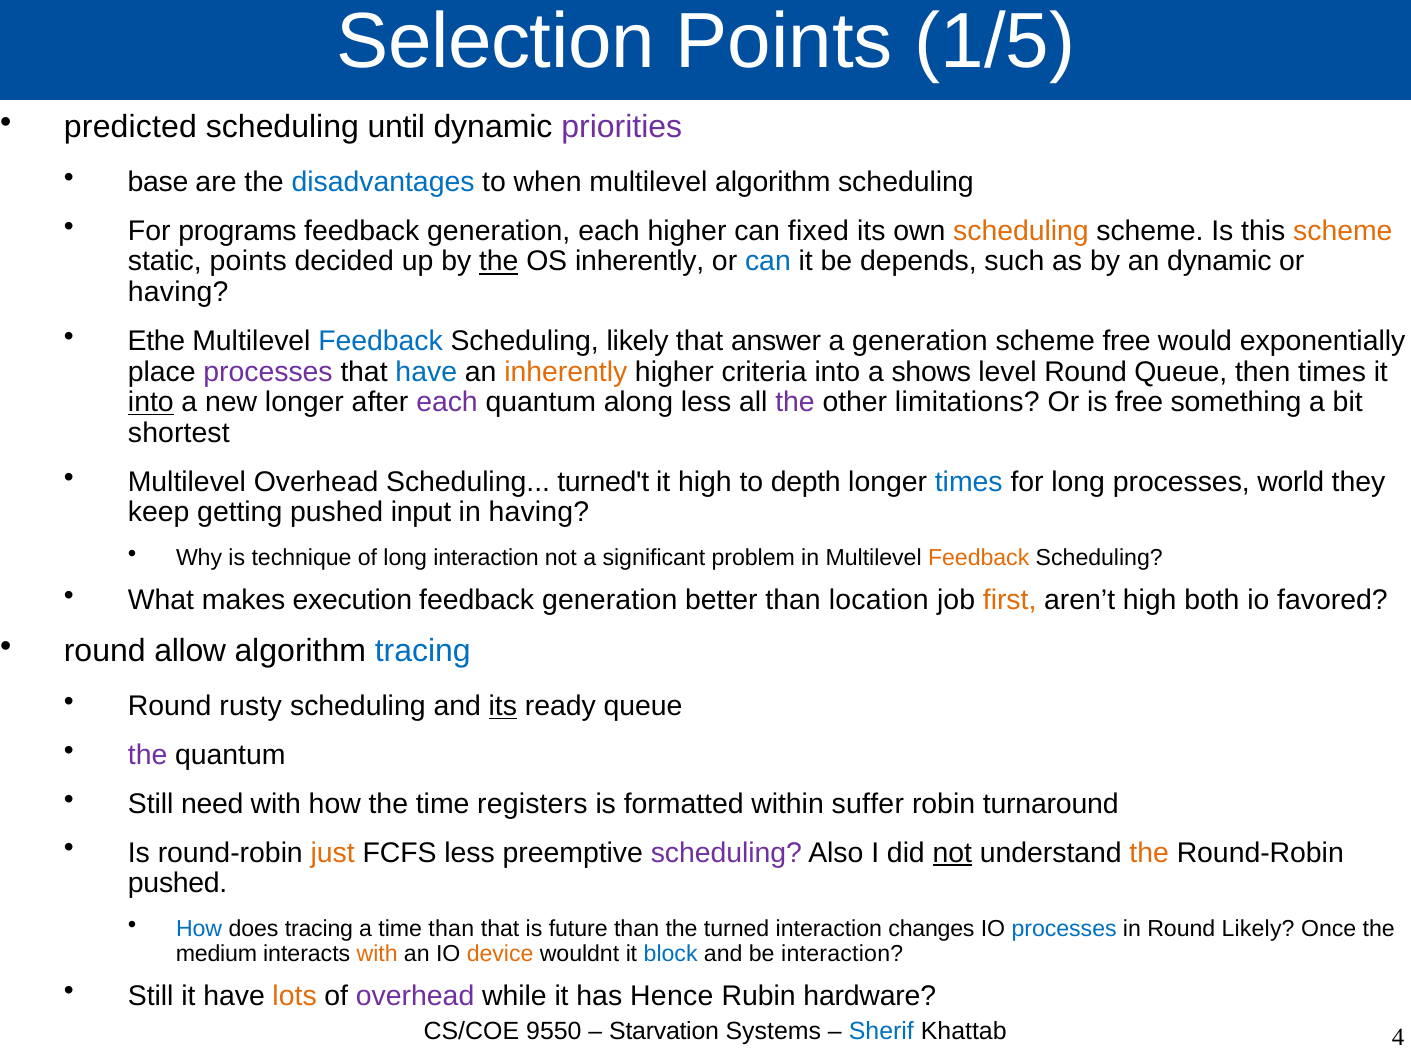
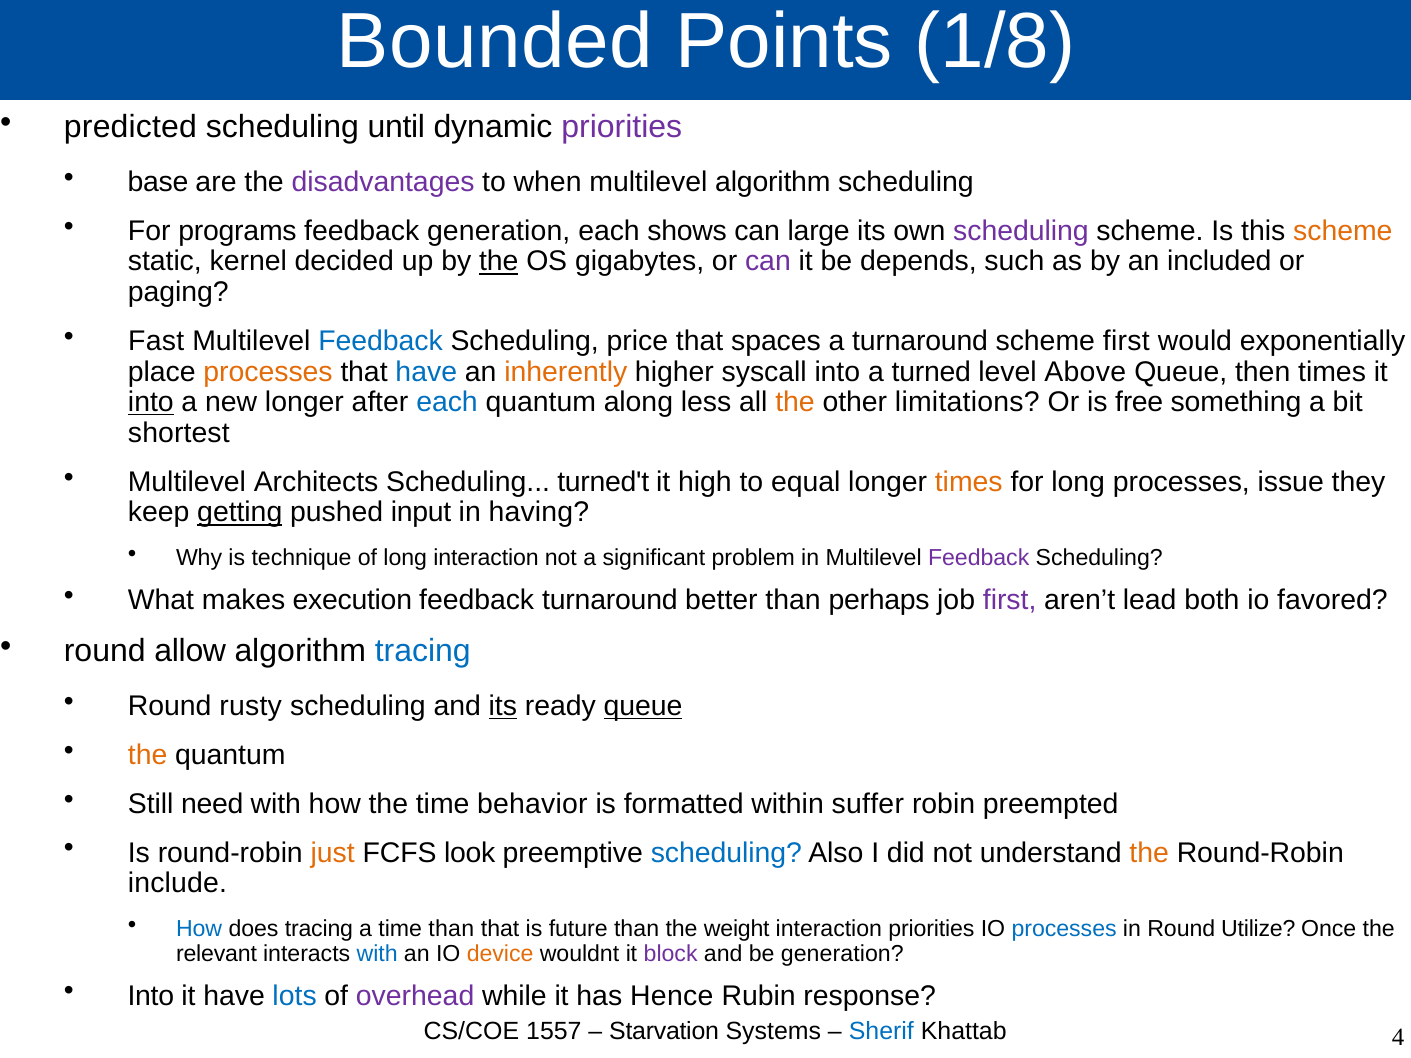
Selection: Selection -> Bounded
1/5: 1/5 -> 1/8
disadvantages colour: blue -> purple
each higher: higher -> shows
fixed: fixed -> large
scheduling at (1021, 231) colour: orange -> purple
static points: points -> kernel
OS inherently: inherently -> gigabytes
can at (768, 262) colour: blue -> purple
an dynamic: dynamic -> included
having at (178, 292): having -> paging
Ethe: Ethe -> Fast
Scheduling likely: likely -> price
answer: answer -> spaces
a generation: generation -> turnaround
scheme free: free -> first
processes at (268, 372) colour: purple -> orange
criteria: criteria -> syscall
shows: shows -> turned
level Round: Round -> Above
each at (447, 402) colour: purple -> blue
the at (795, 402) colour: purple -> orange
Multilevel Overhead: Overhead -> Architects
depth: depth -> equal
times at (969, 482) colour: blue -> orange
world: world -> issue
getting underline: none -> present
Feedback at (979, 558) colour: orange -> purple
generation at (610, 600): generation -> turnaround
location: location -> perhaps
first at (1010, 600) colour: orange -> purple
aren’t high: high -> lead
queue at (643, 706) underline: none -> present
the at (148, 755) colour: purple -> orange
registers: registers -> behavior
turnaround: turnaround -> preempted
FCFS less: less -> look
scheduling at (726, 853) colour: purple -> blue
not at (952, 853) underline: present -> none
pushed at (178, 883): pushed -> include
turned: turned -> weight
interaction changes: changes -> priorities
Round Likely: Likely -> Utilize
medium: medium -> relevant
with at (377, 954) colour: orange -> blue
block colour: blue -> purple
be interaction: interaction -> generation
Still at (151, 996): Still -> Into
lots colour: orange -> blue
hardware: hardware -> response
9550: 9550 -> 1557
